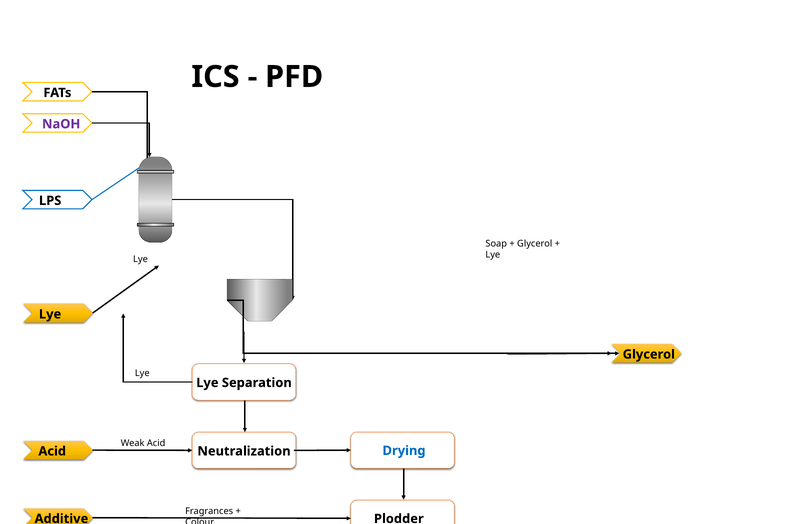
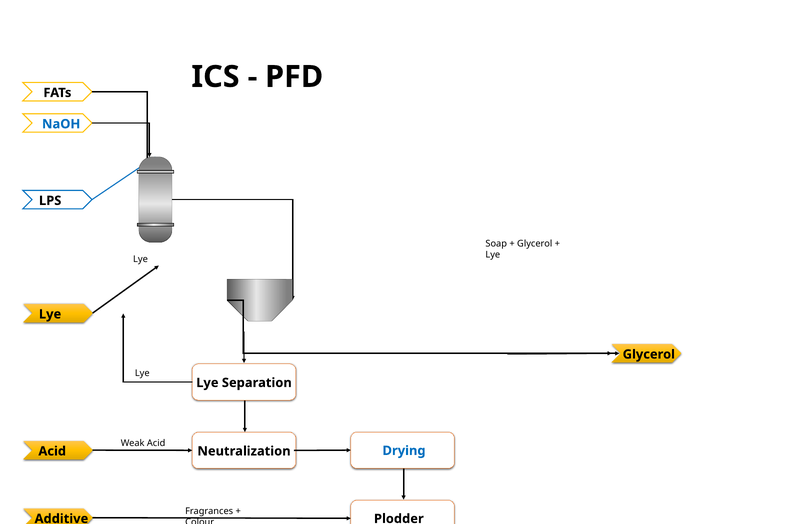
NaOH colour: purple -> blue
